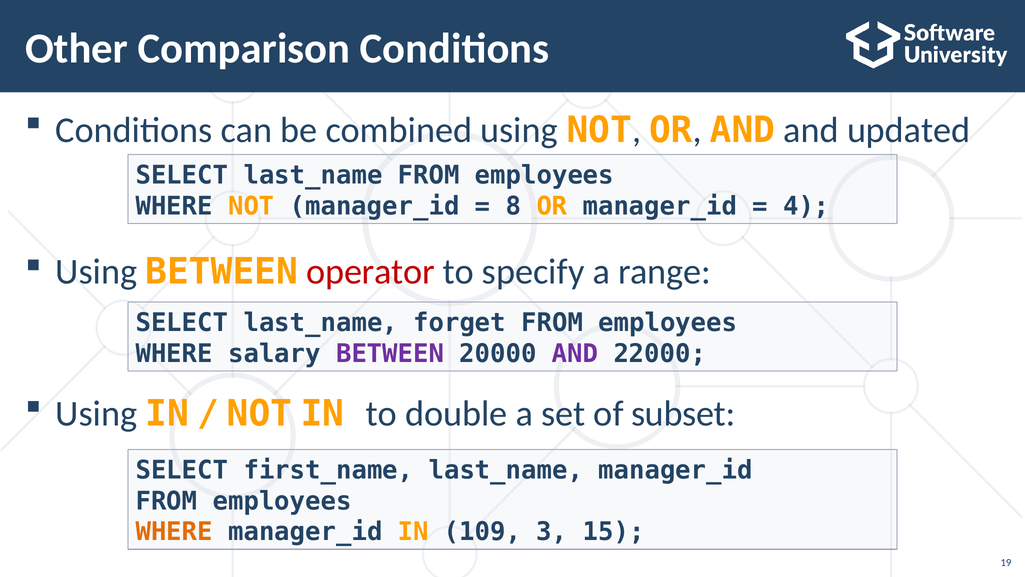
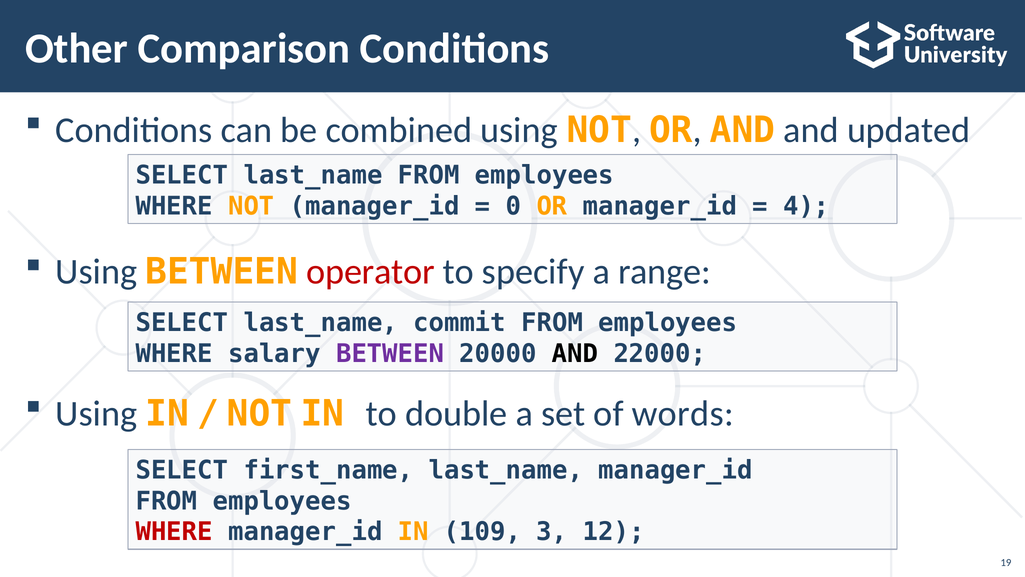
8: 8 -> 0
forget: forget -> commit
AND at (575, 353) colour: purple -> black
subset: subset -> words
WHERE at (174, 531) colour: orange -> red
15: 15 -> 12
